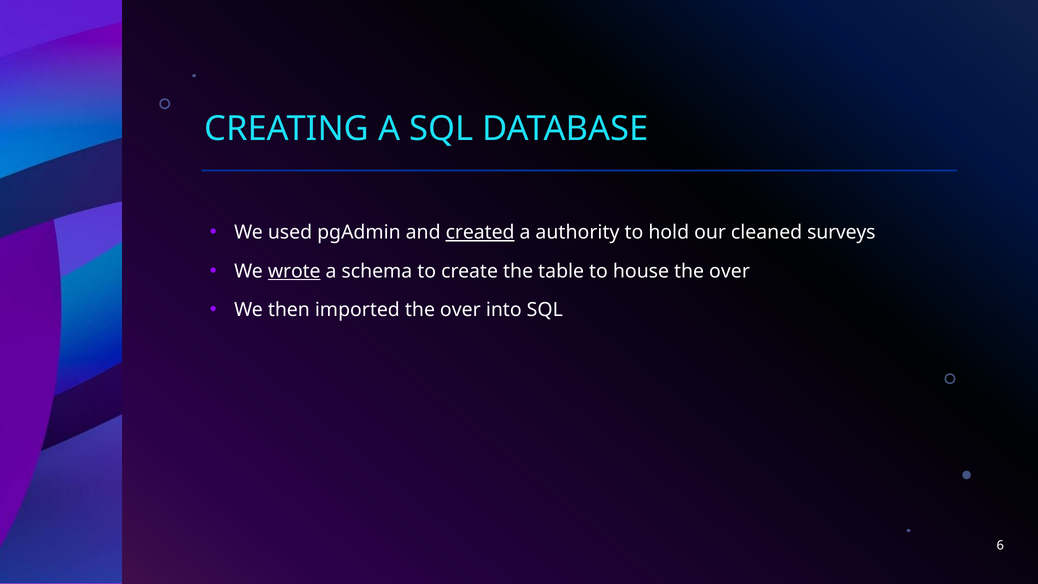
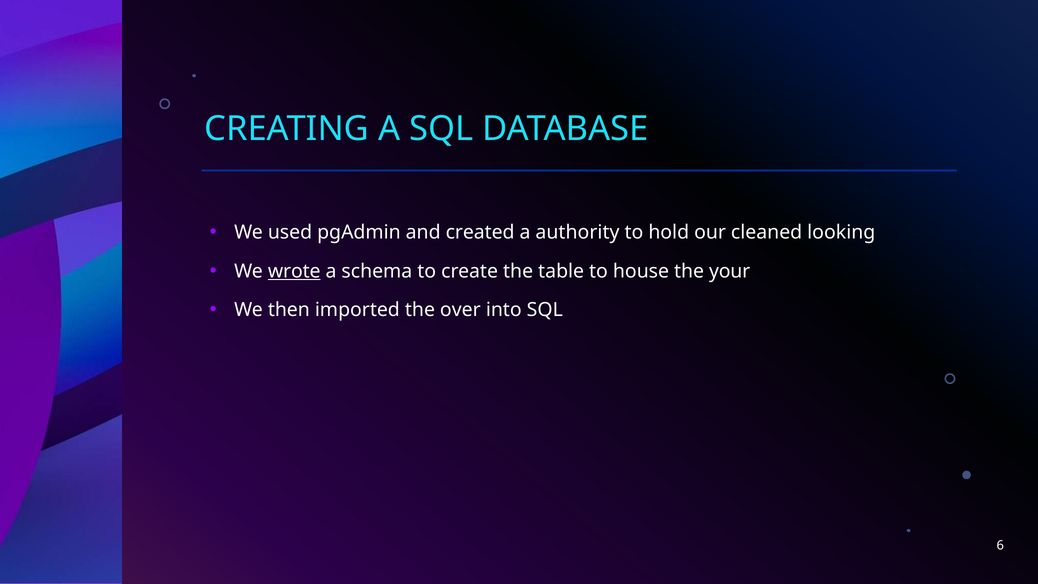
created underline: present -> none
surveys: surveys -> looking
house the over: over -> your
